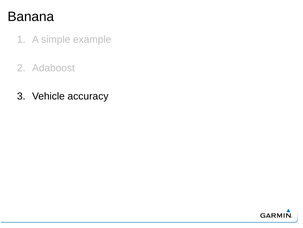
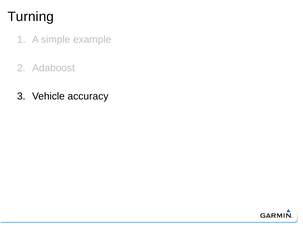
Banana: Banana -> Turning
